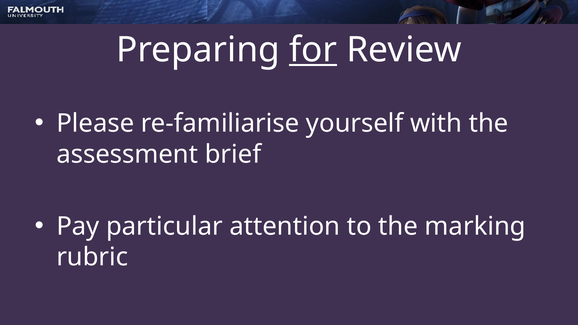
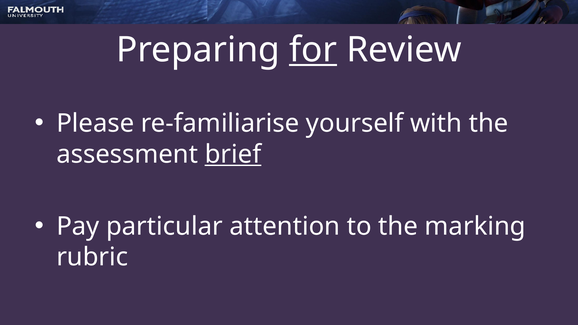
brief underline: none -> present
